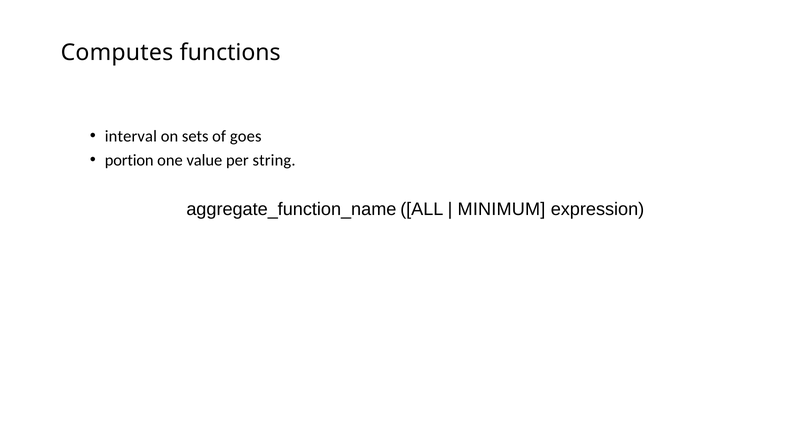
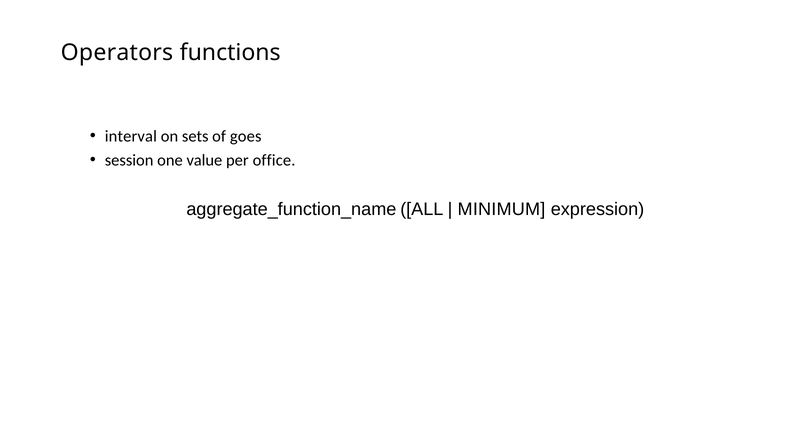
Computes: Computes -> Operators
portion: portion -> session
string: string -> office
